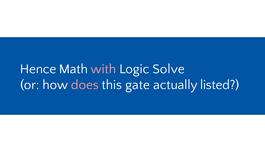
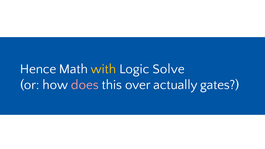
with colour: pink -> yellow
gate: gate -> over
listed: listed -> gates
